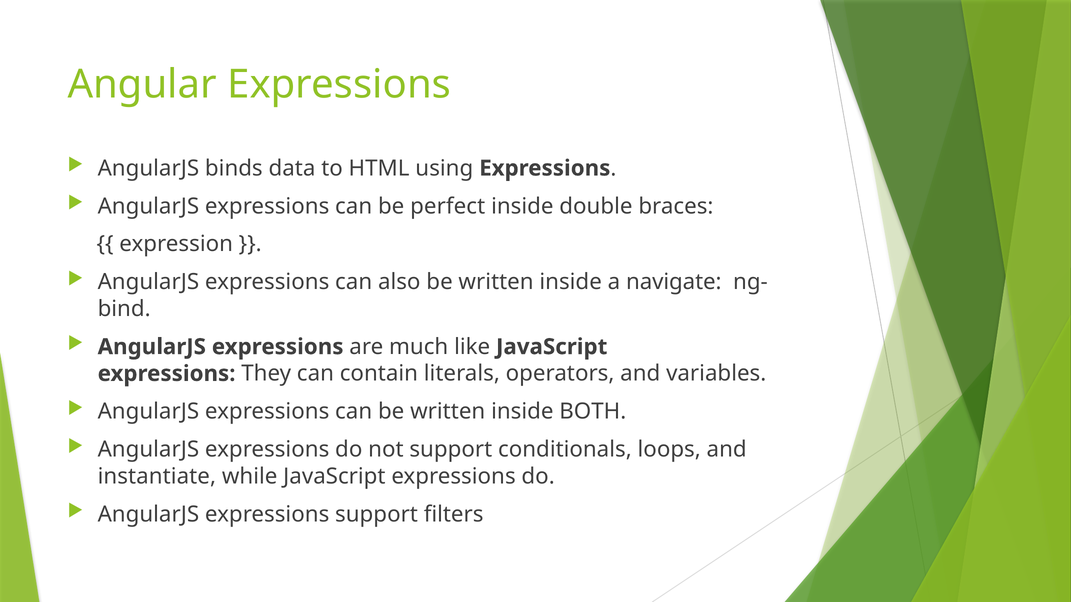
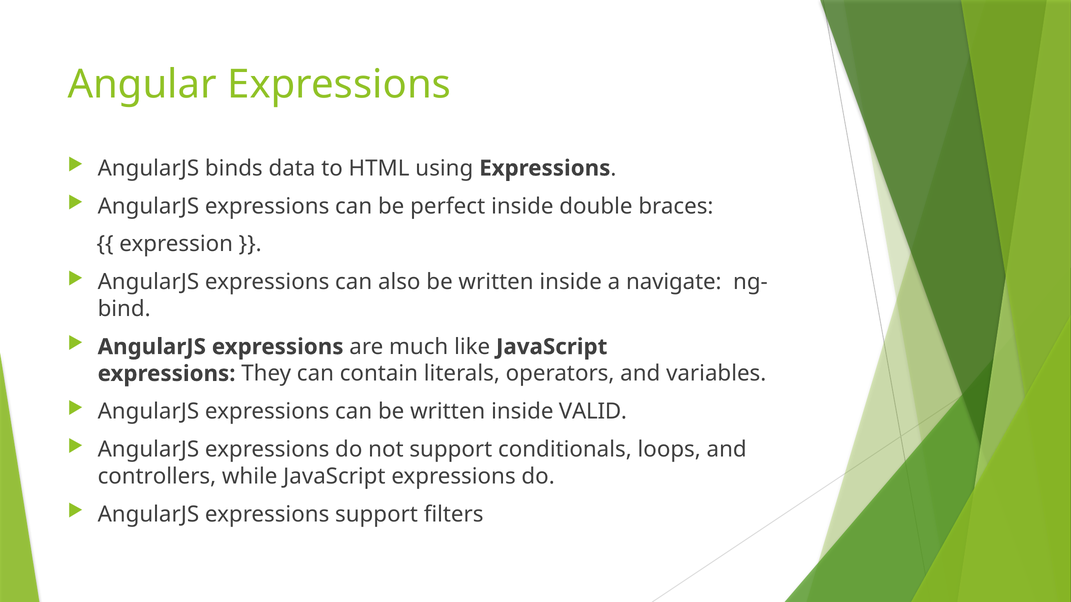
BOTH: BOTH -> VALID
instantiate: instantiate -> controllers
